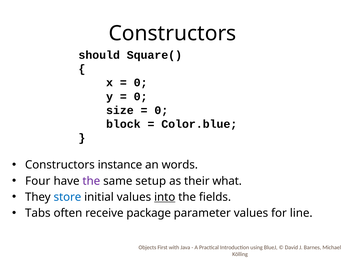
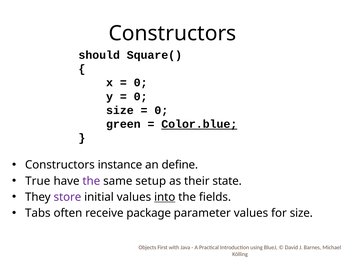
block: block -> green
Color.blue underline: none -> present
words: words -> define
Four: Four -> True
what: what -> state
store colour: blue -> purple
for line: line -> size
